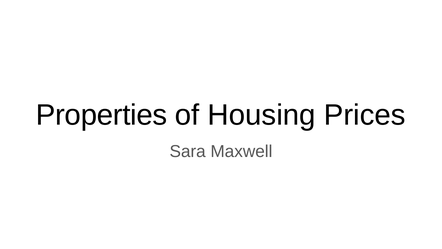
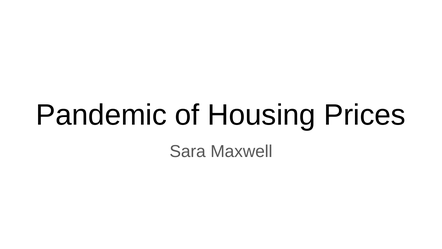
Properties: Properties -> Pandemic
